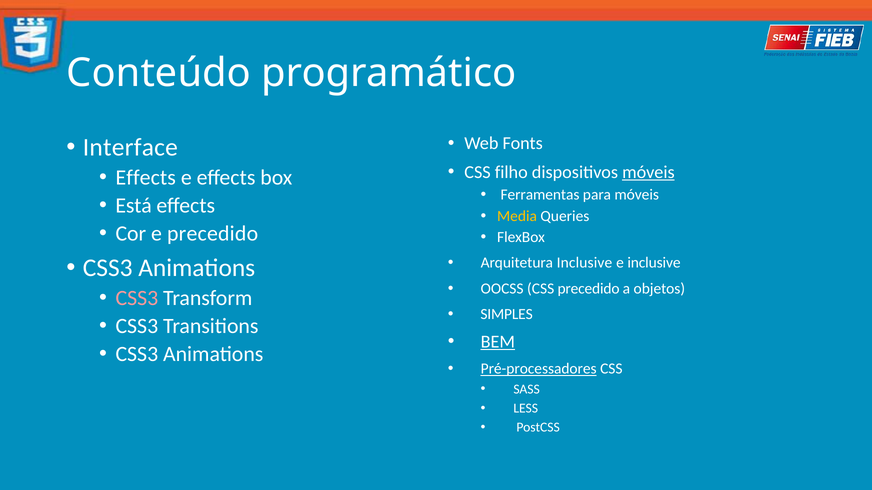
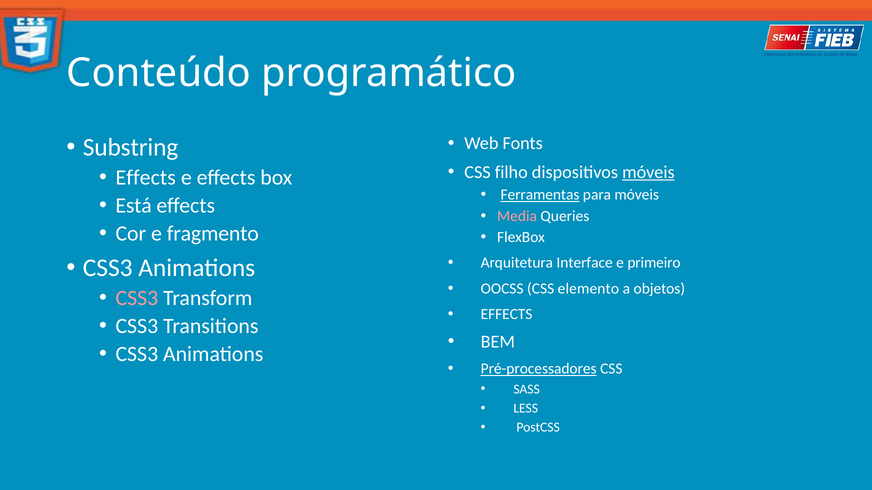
Interface: Interface -> Substring
Ferramentas underline: none -> present
Media colour: yellow -> pink
e precedido: precedido -> fragmento
Arquitetura Inclusive: Inclusive -> Interface
e inclusive: inclusive -> primeiro
CSS precedido: precedido -> elemento
SIMPLES at (507, 315): SIMPLES -> EFFECTS
BEM underline: present -> none
